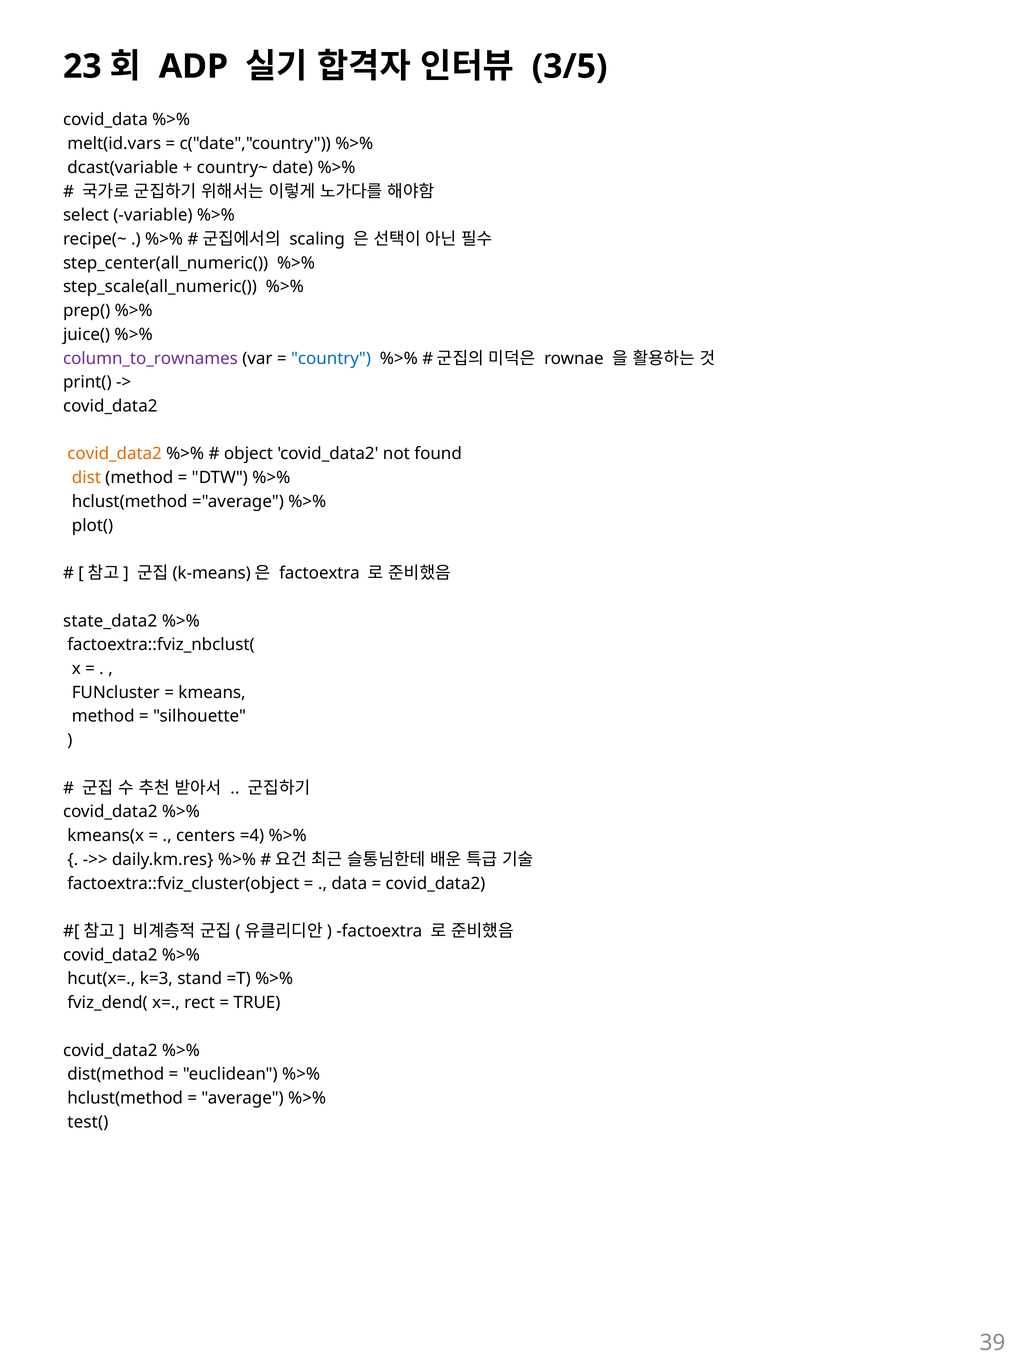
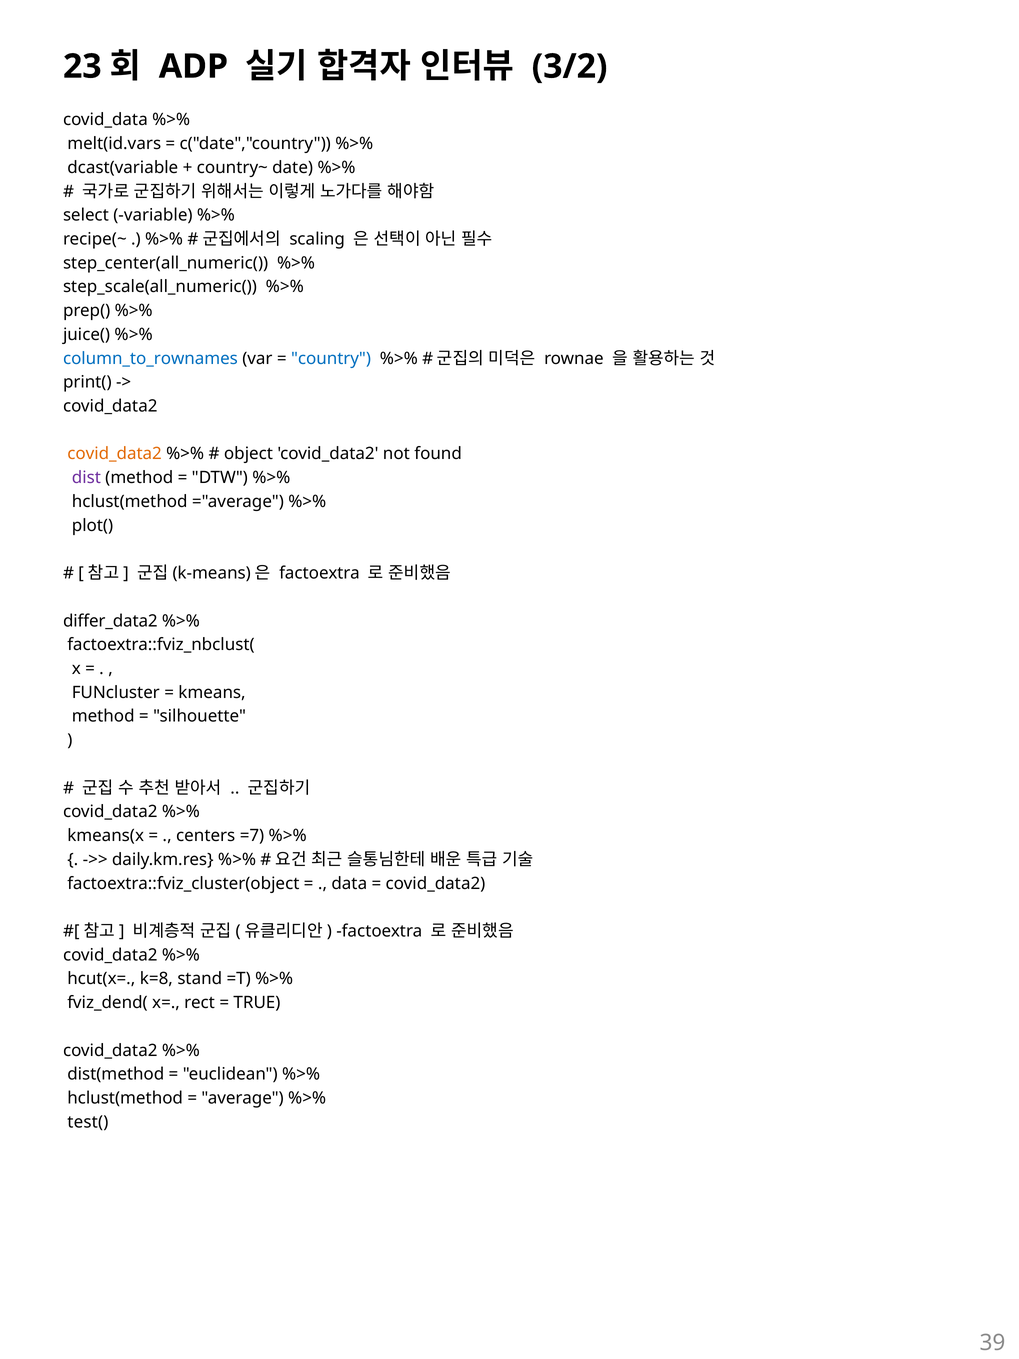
3/5: 3/5 -> 3/2
column_to_rownames colour: purple -> blue
dist colour: orange -> purple
state_data2: state_data2 -> differ_data2
=4: =4 -> =7
k=3: k=3 -> k=8
